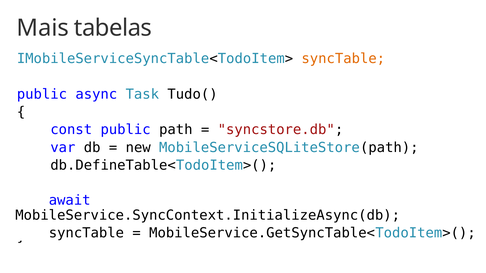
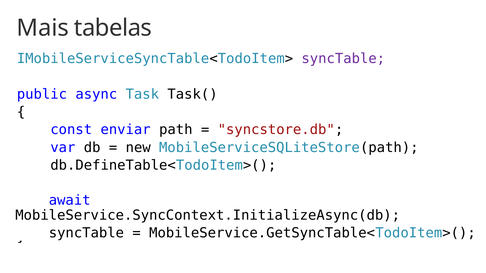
syncTable at (343, 59) colour: orange -> purple
Tudo(: Tudo( -> Task(
const public: public -> enviar
